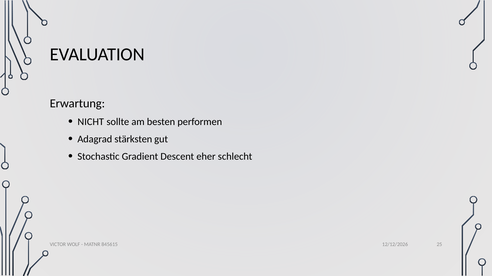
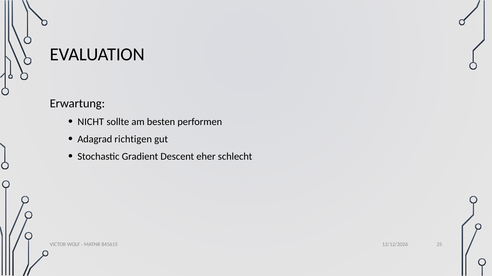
stärksten: stärksten -> richtigen
